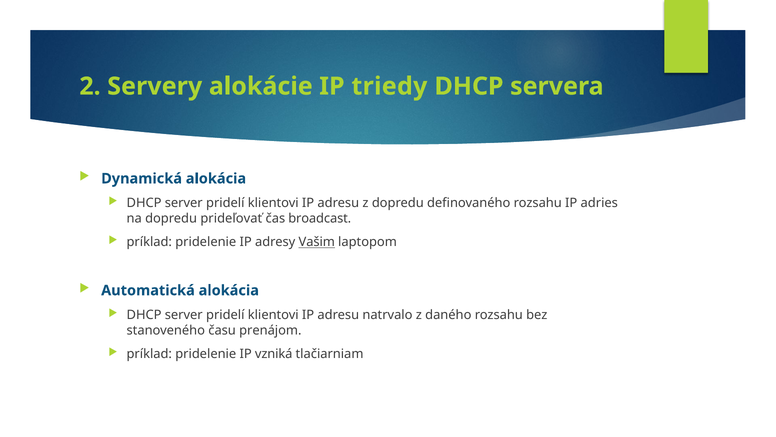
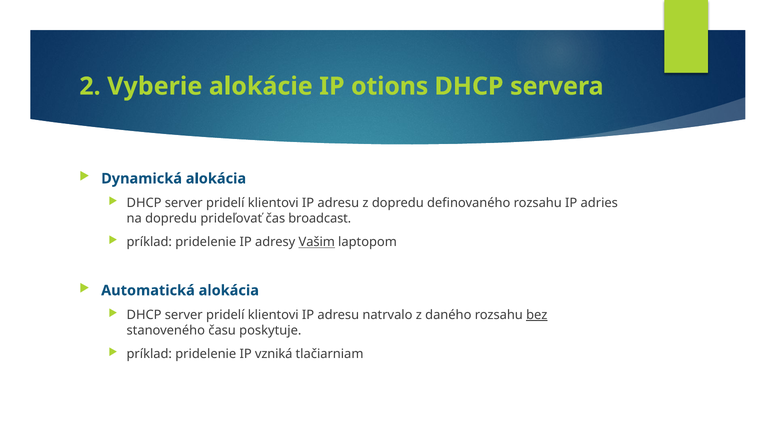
Servery: Servery -> Vyberie
triedy: triedy -> otions
bez underline: none -> present
prenájom: prenájom -> poskytuje
